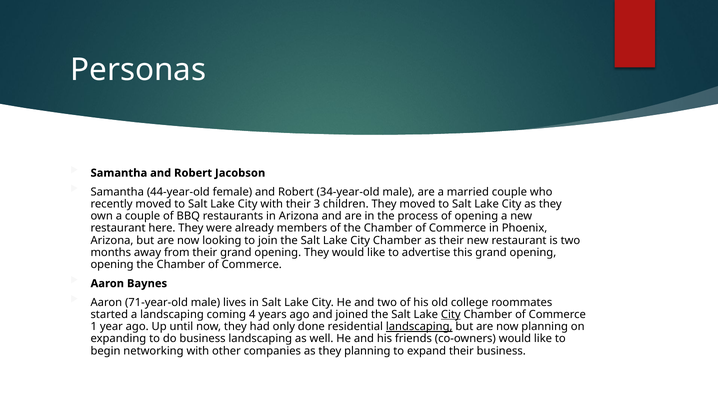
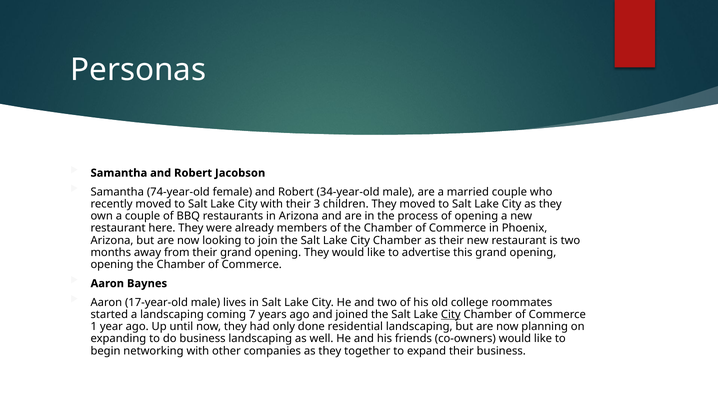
44-year-old: 44-year-old -> 74-year-old
71-year-old: 71-year-old -> 17-year-old
4: 4 -> 7
landscaping at (419, 326) underline: present -> none
they planning: planning -> together
